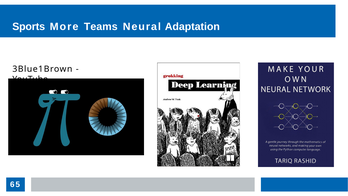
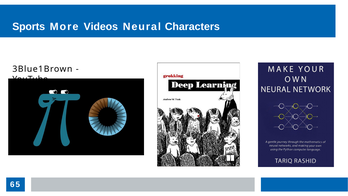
Teams: Teams -> Videos
Adaptation: Adaptation -> Characters
